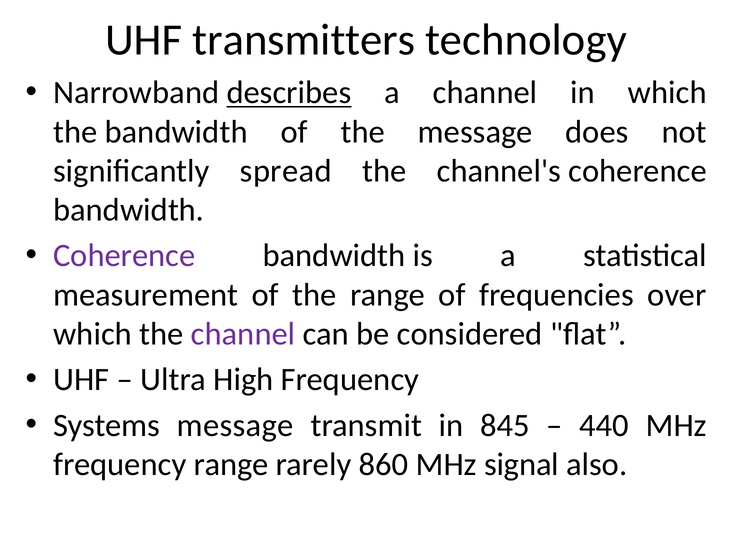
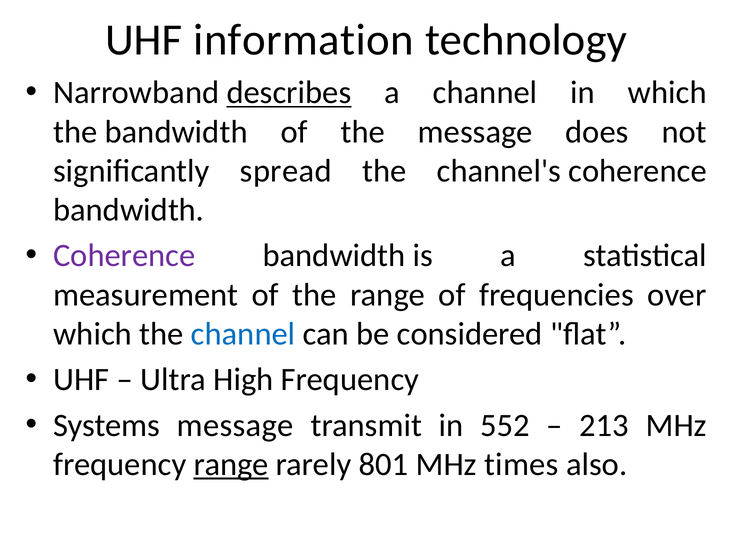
transmitters: transmitters -> information
channel at (243, 334) colour: purple -> blue
845: 845 -> 552
440: 440 -> 213
range at (231, 464) underline: none -> present
860: 860 -> 801
signal: signal -> times
